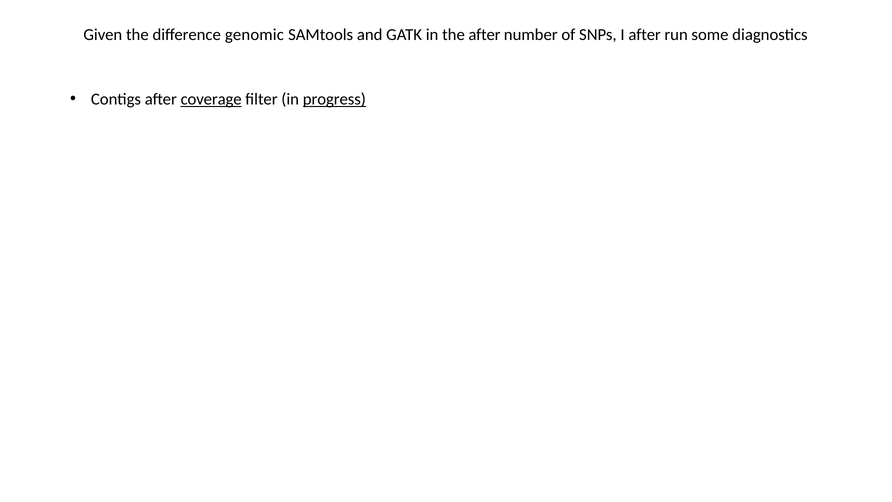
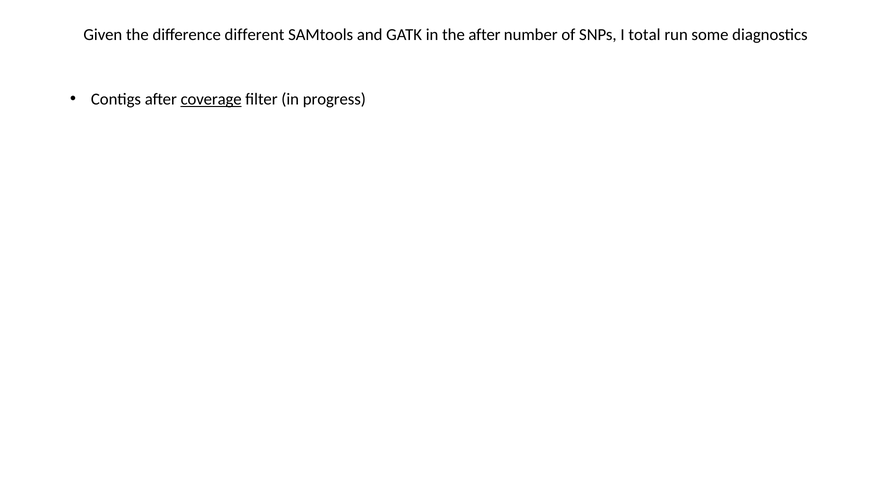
genomic: genomic -> different
I after: after -> total
progress underline: present -> none
